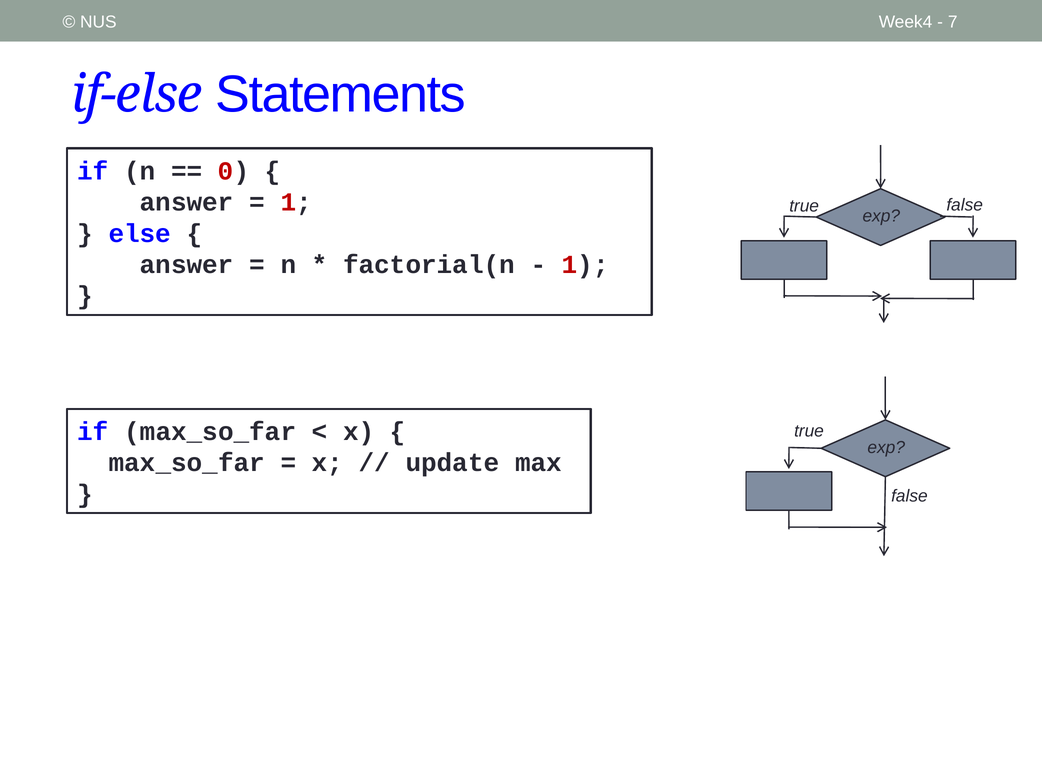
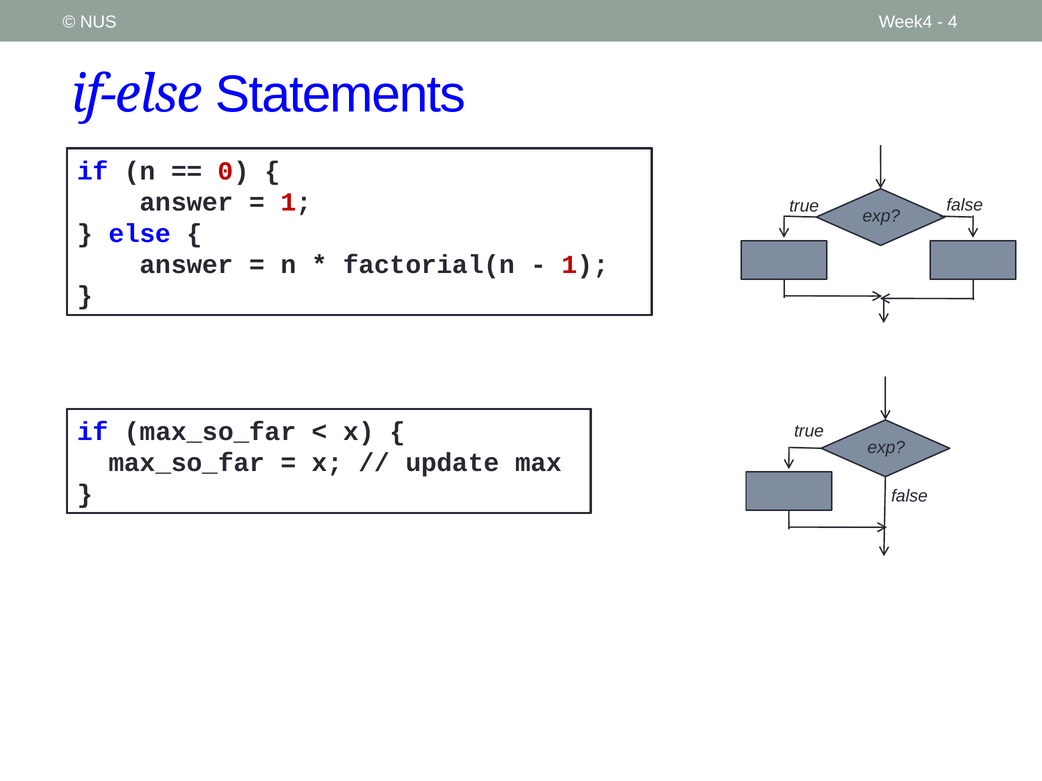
7: 7 -> 4
